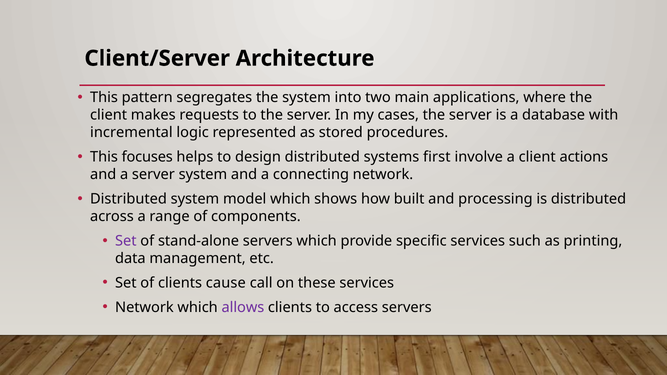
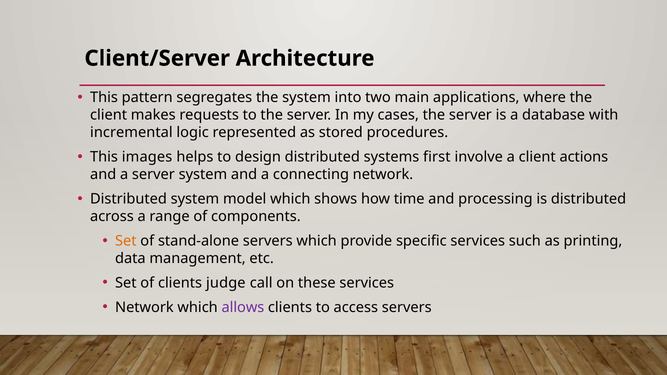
focuses: focuses -> images
built: built -> time
Set at (126, 241) colour: purple -> orange
cause: cause -> judge
